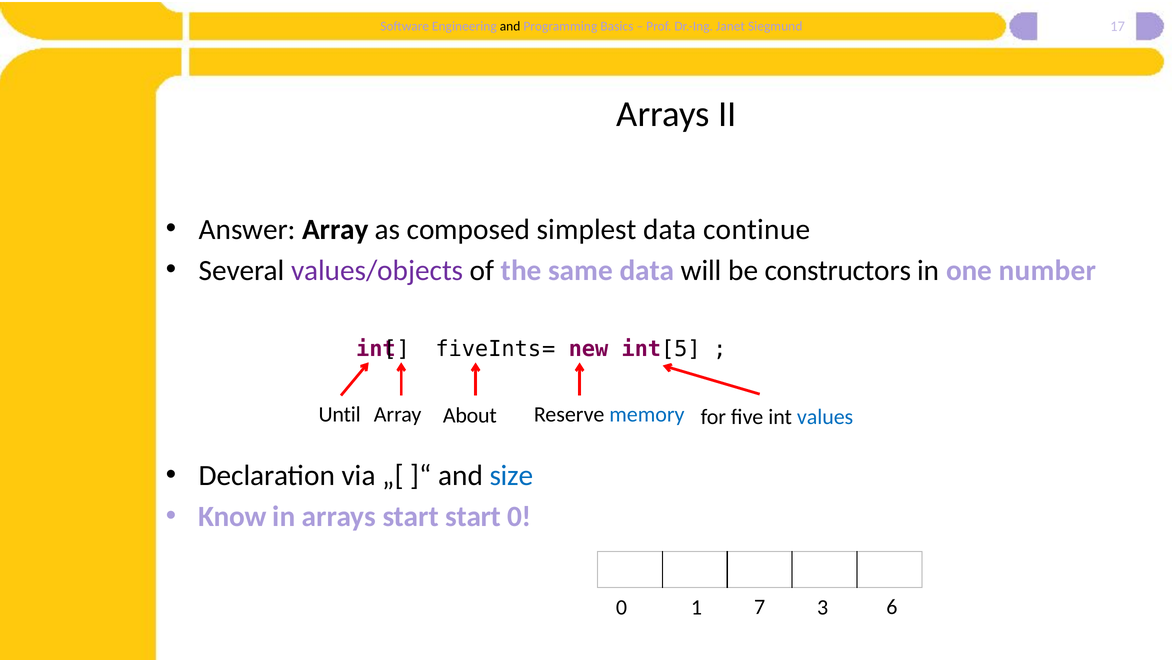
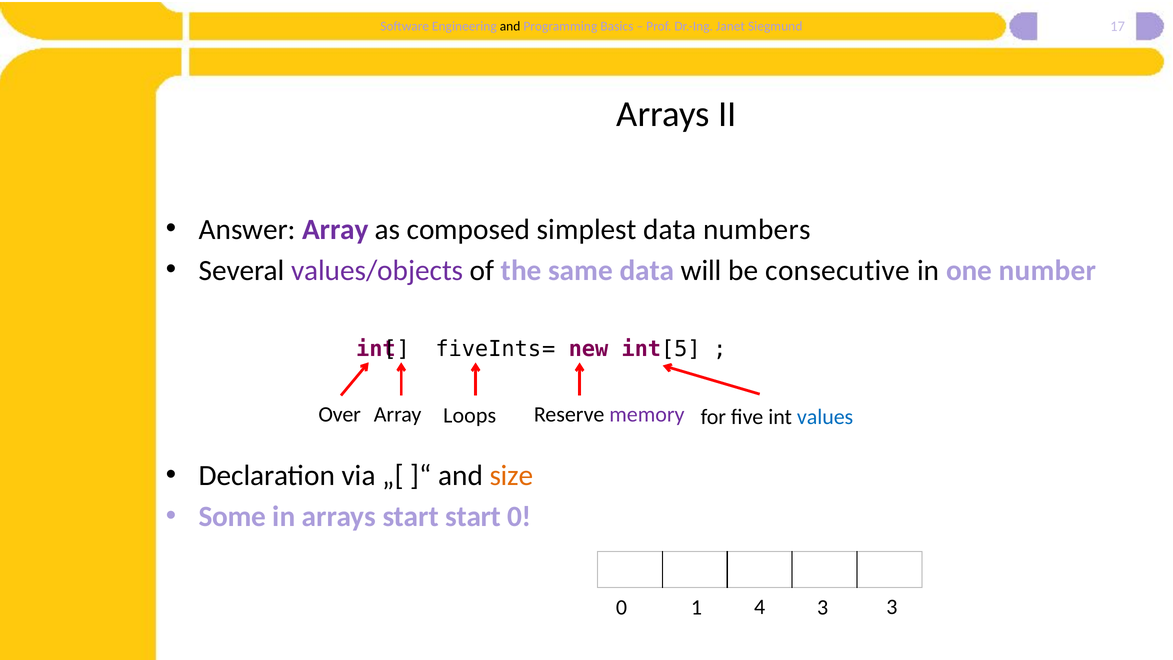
Array at (335, 229) colour: black -> purple
continue: continue -> numbers
constructors: constructors -> consecutive
Until: Until -> Over
About: About -> Loops
memory colour: blue -> purple
size colour: blue -> orange
Know: Know -> Some
7: 7 -> 4
3 6: 6 -> 3
